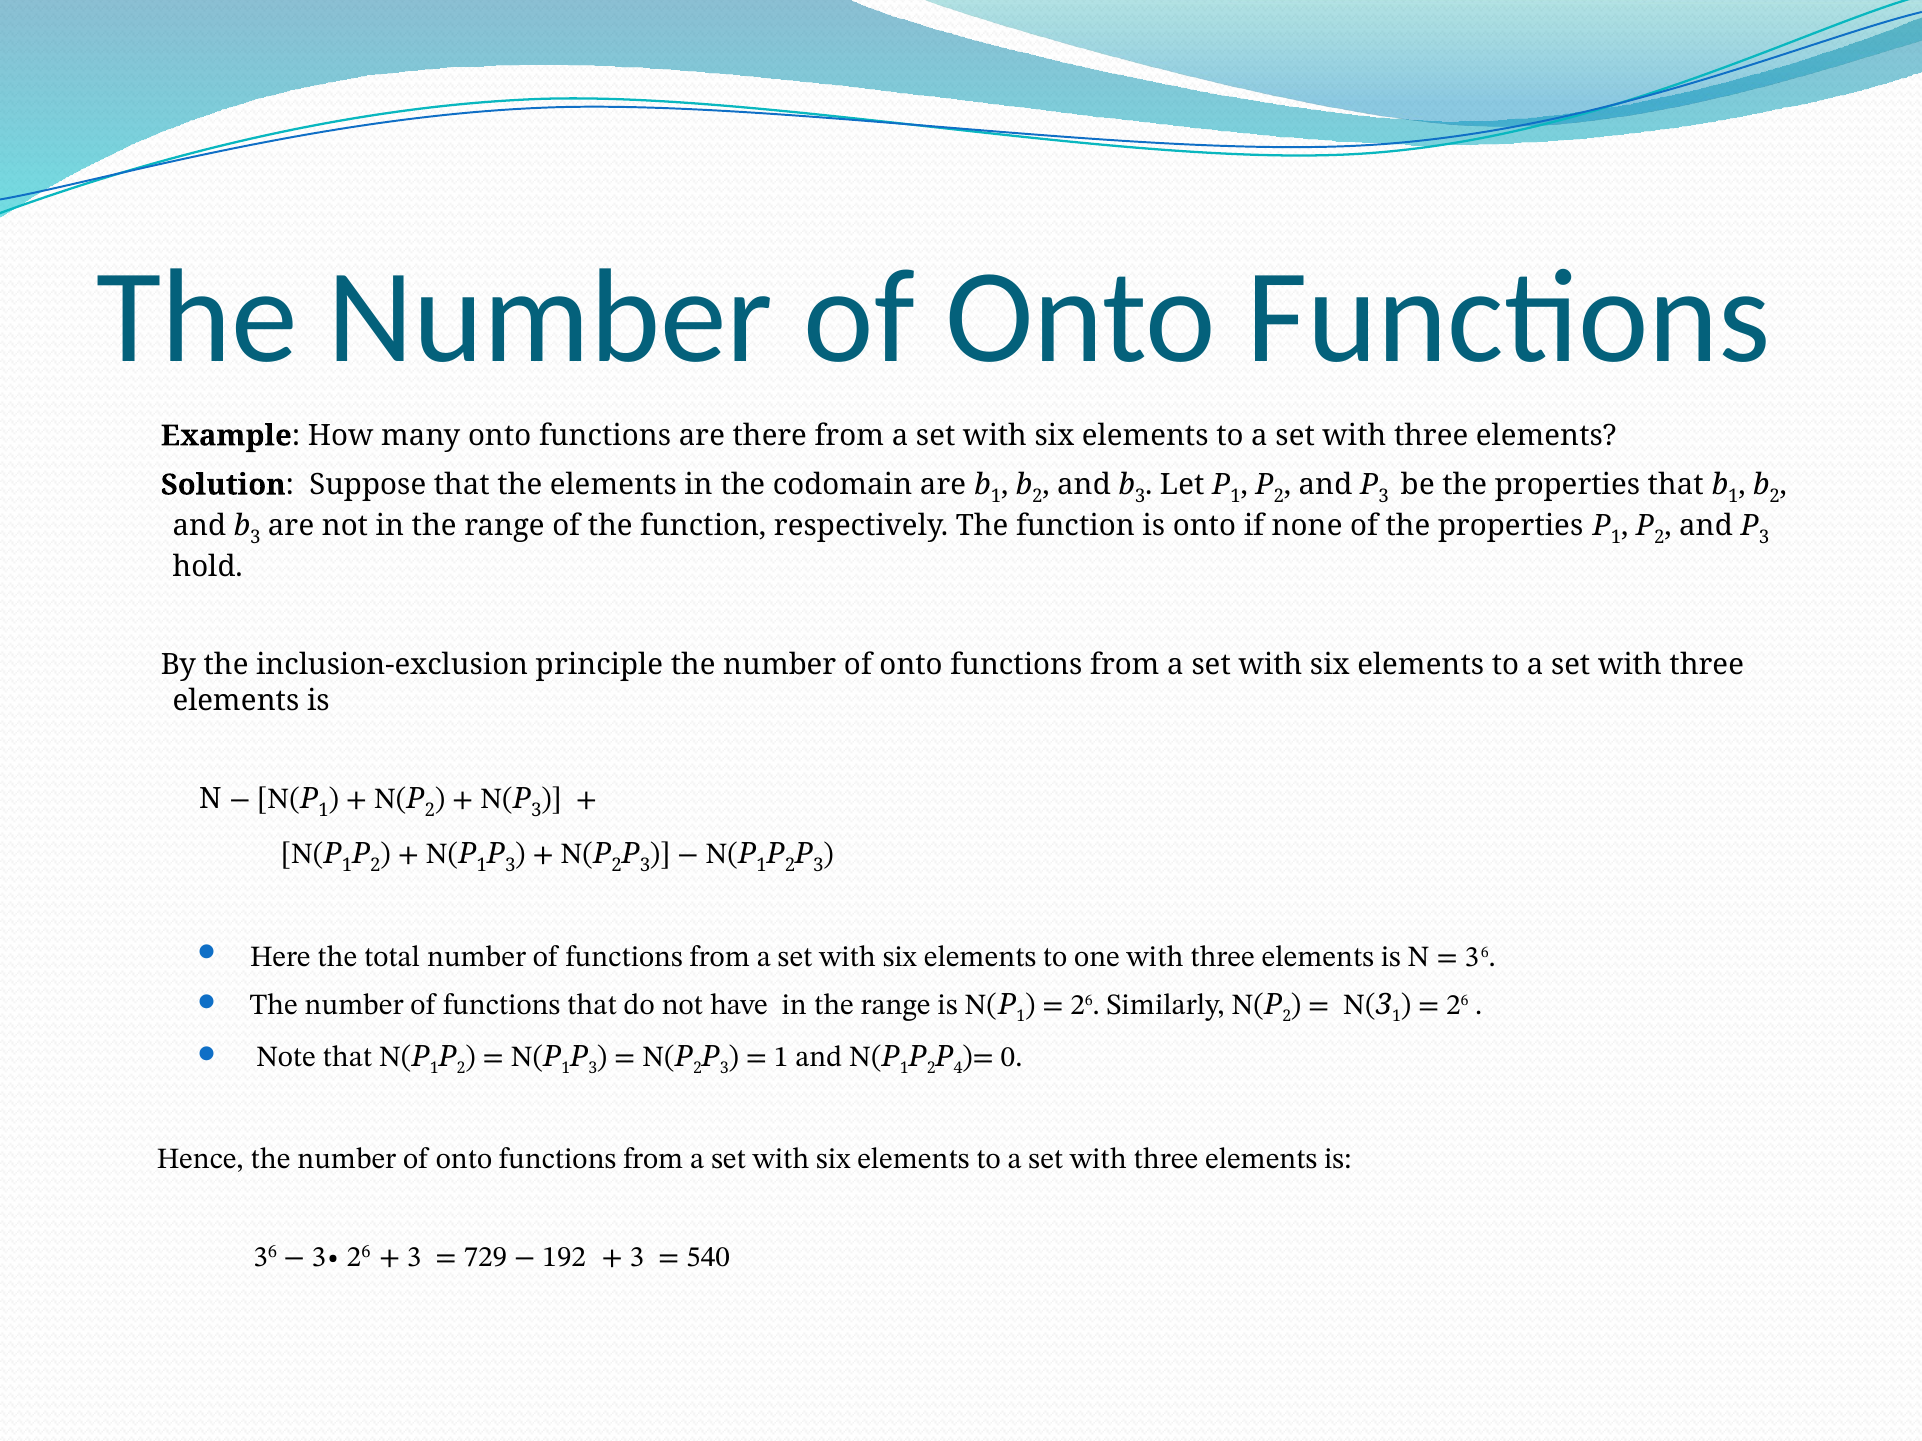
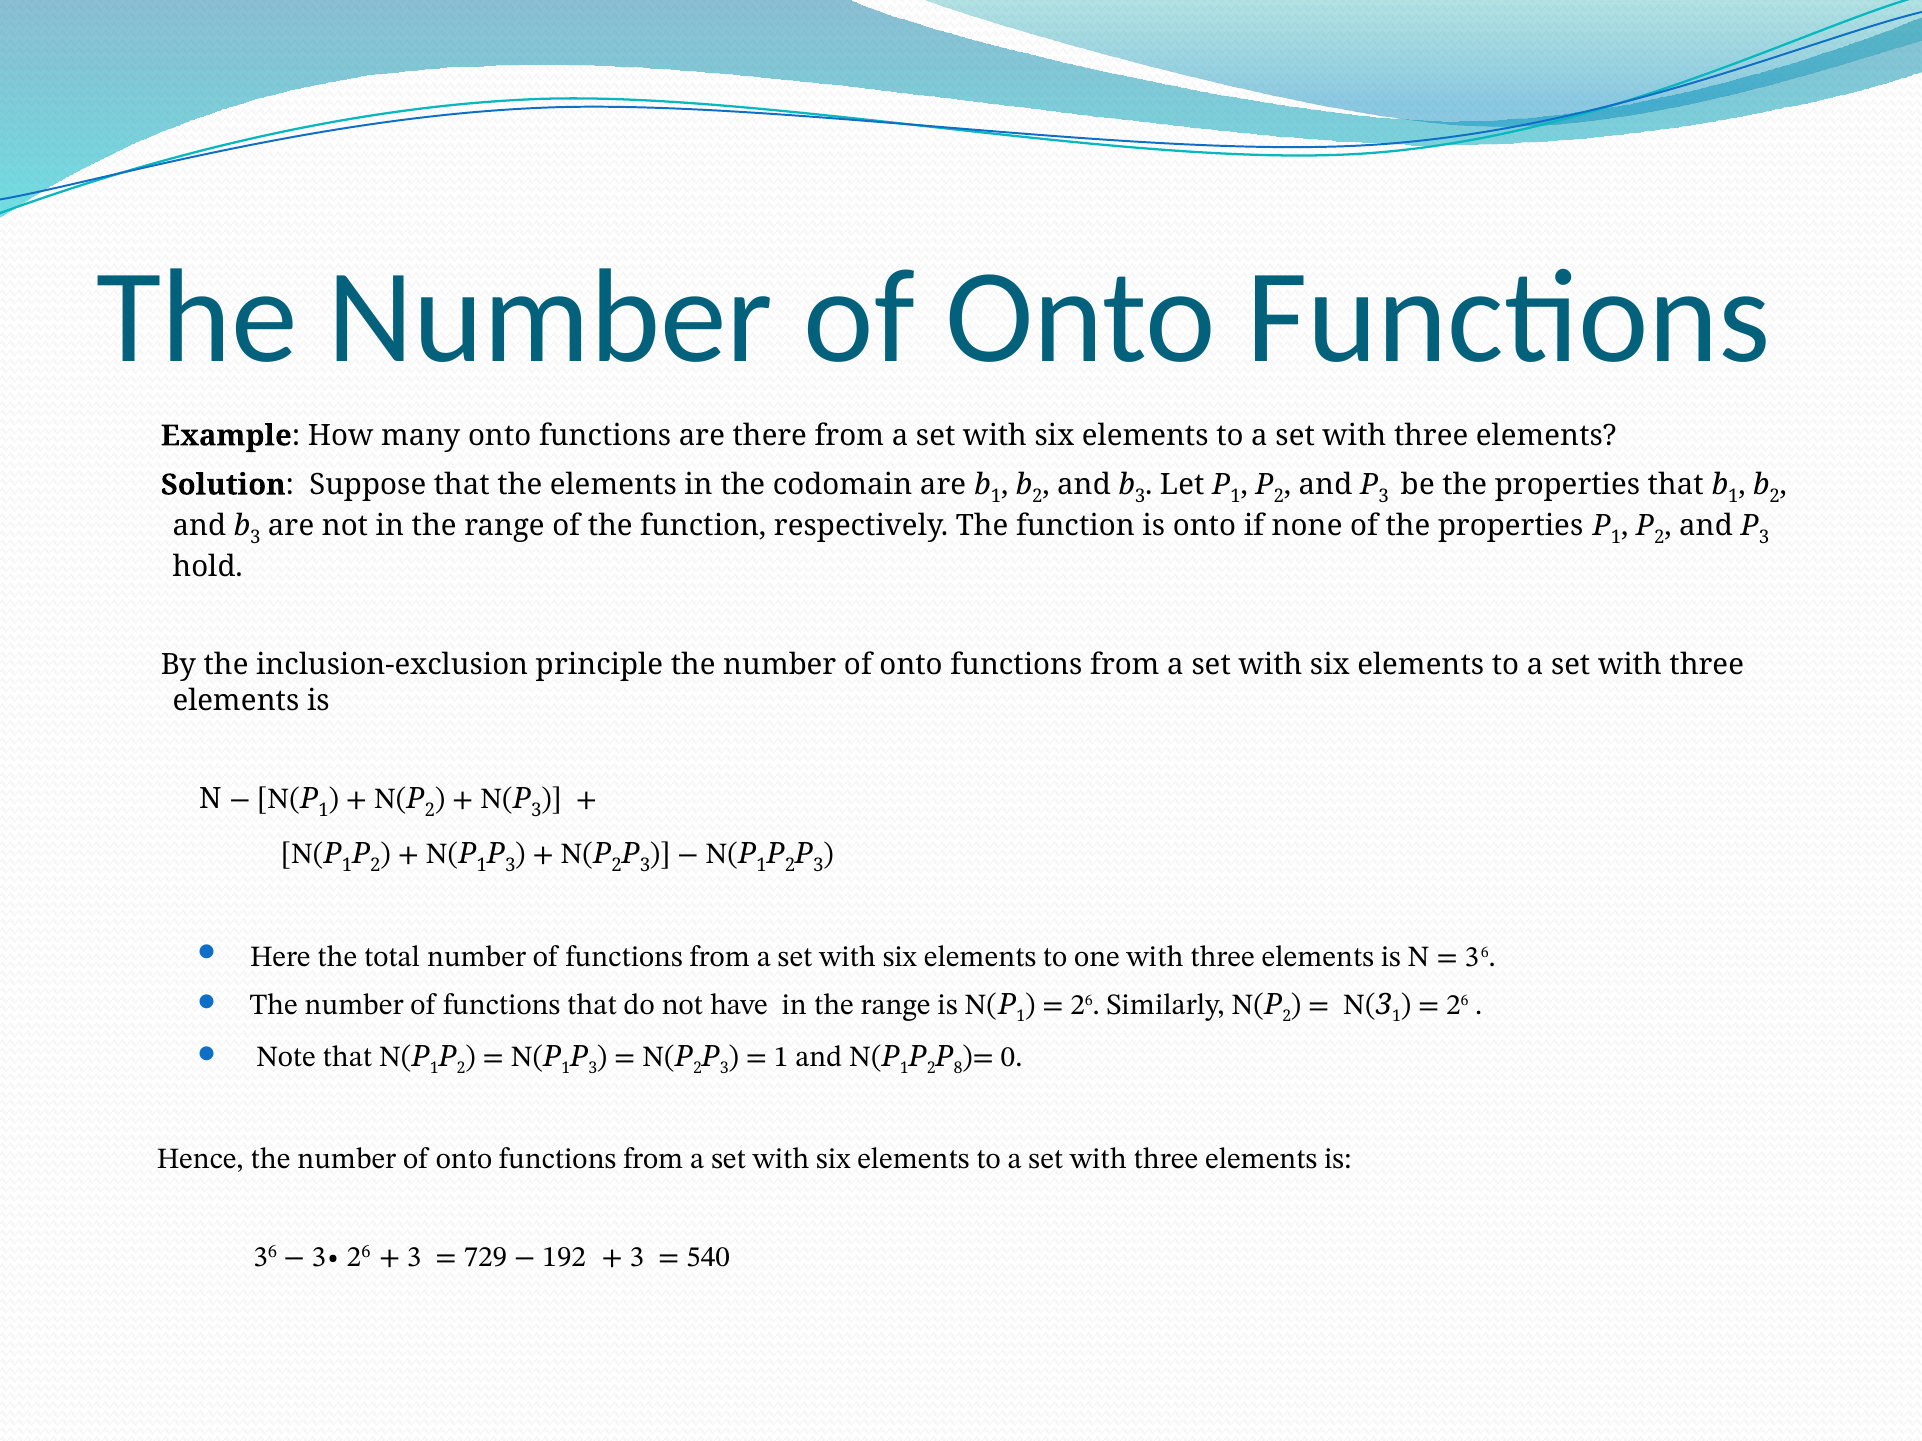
4: 4 -> 8
